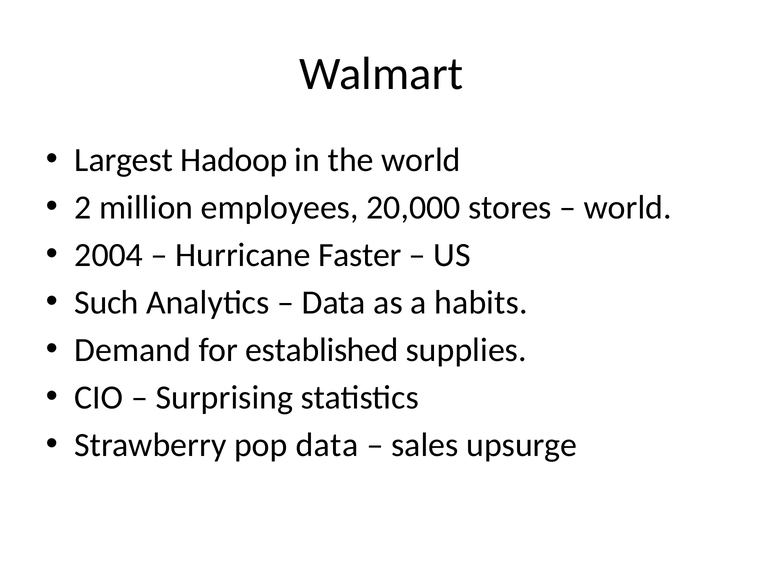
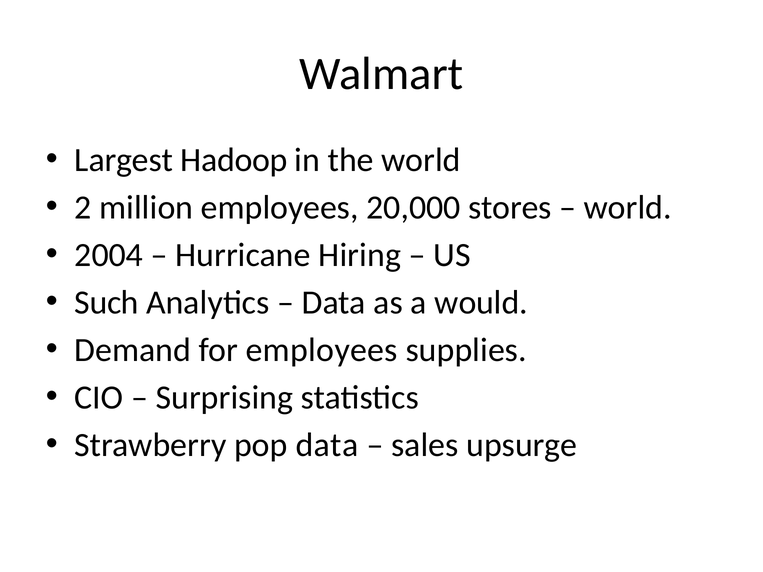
Faster: Faster -> Hiring
habits: habits -> would
for established: established -> employees
